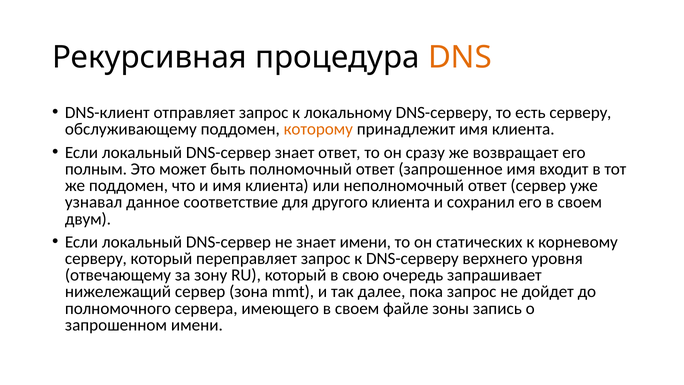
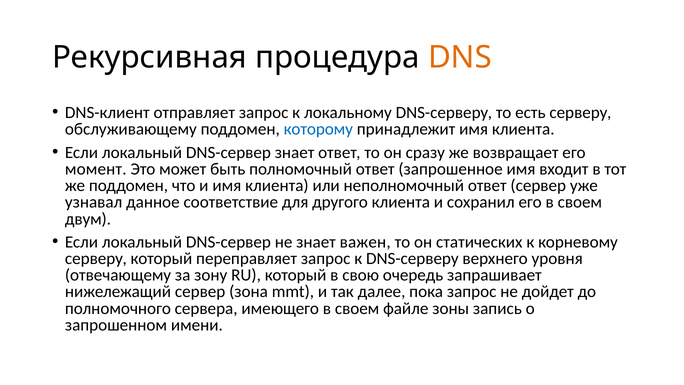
которому colour: orange -> blue
полным: полным -> момент
знает имени: имени -> важен
